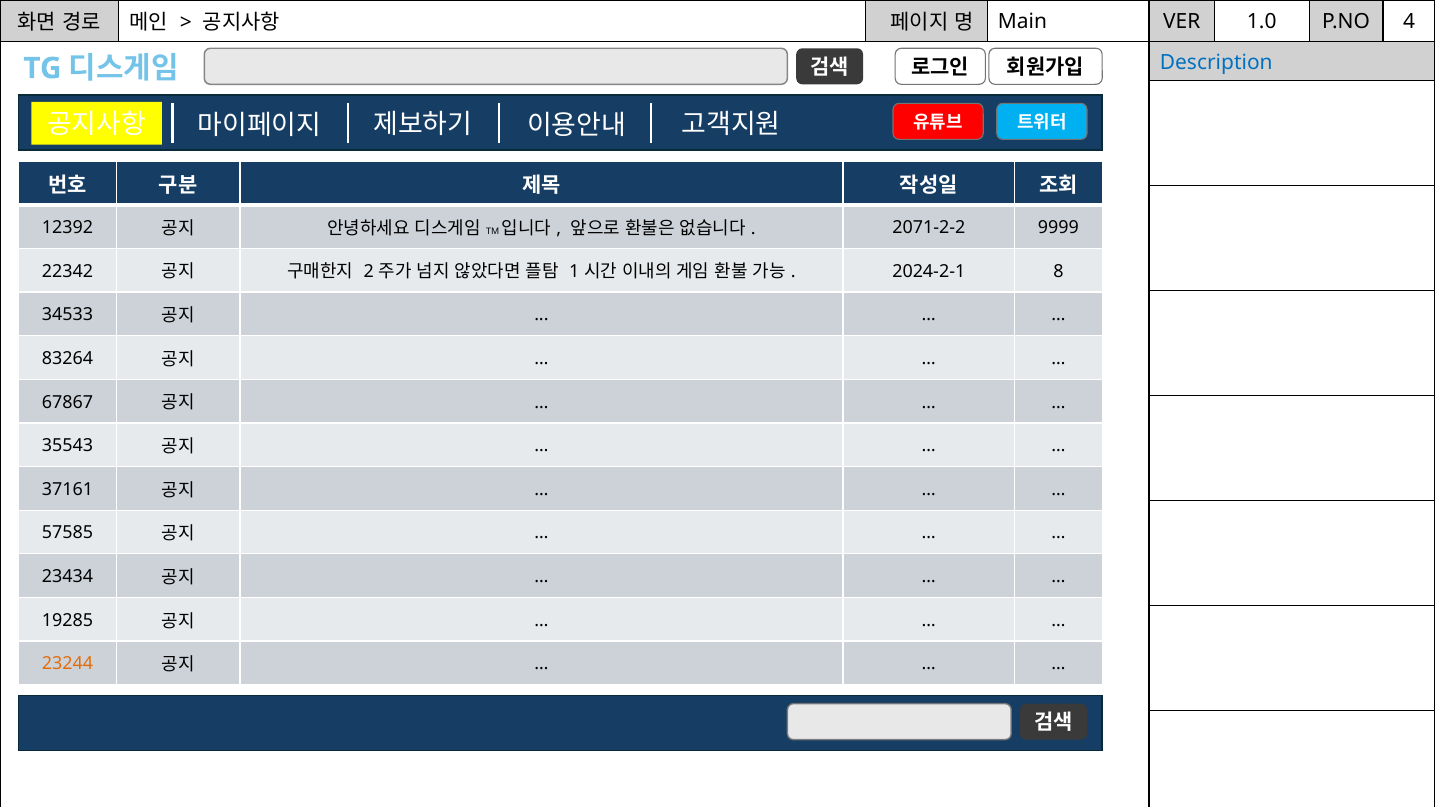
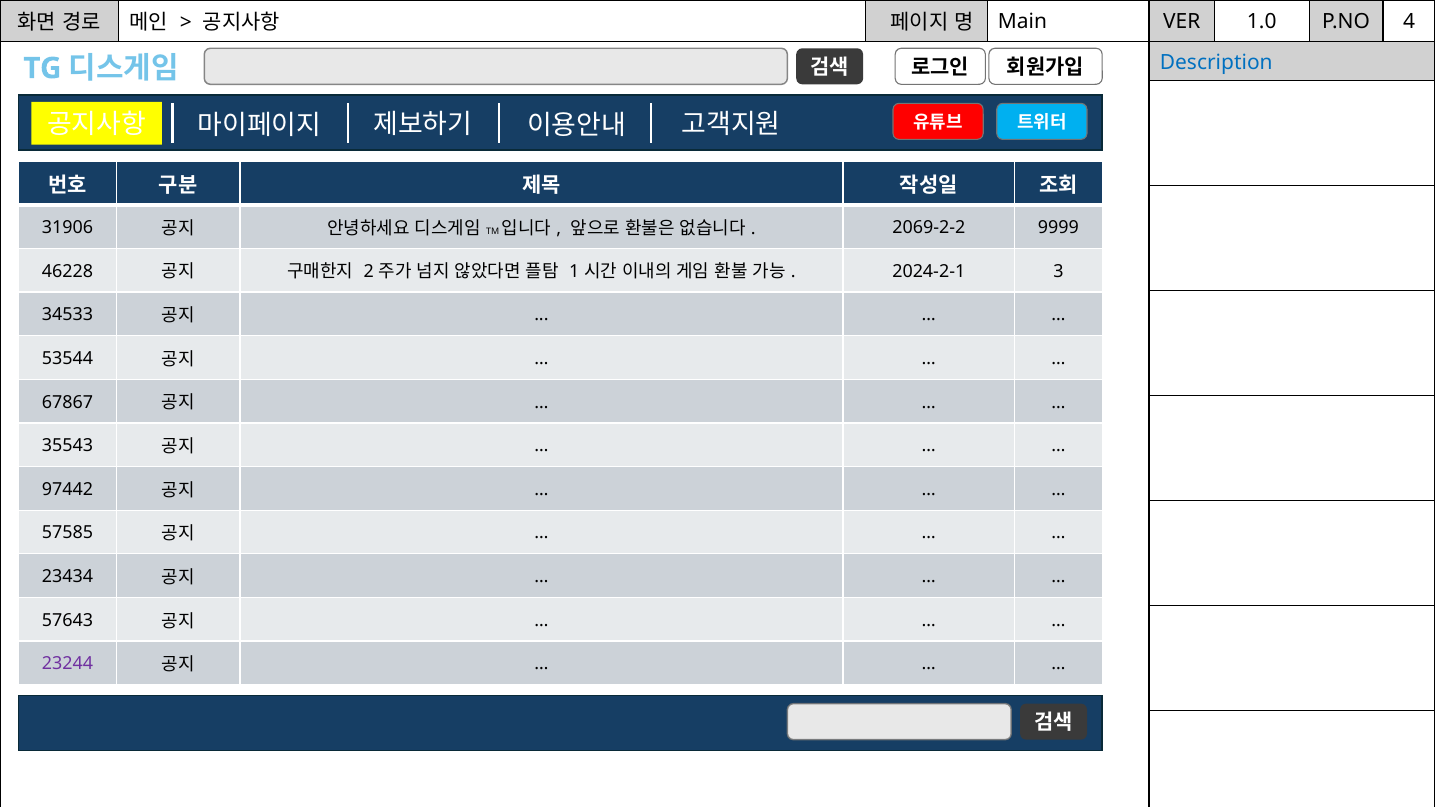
12392: 12392 -> 31906
2071-2-2: 2071-2-2 -> 2069-2-2
22342: 22342 -> 46228
8: 8 -> 3
83264: 83264 -> 53544
37161: 37161 -> 97442
19285: 19285 -> 57643
23244 colour: orange -> purple
